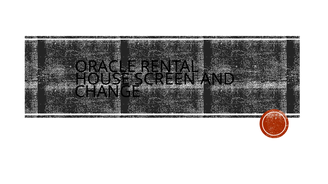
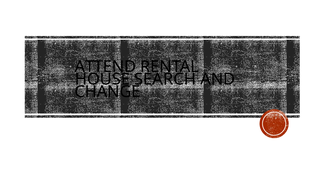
ORACLE: ORACLE -> ATTEND
SCREEN: SCREEN -> SEARCH
